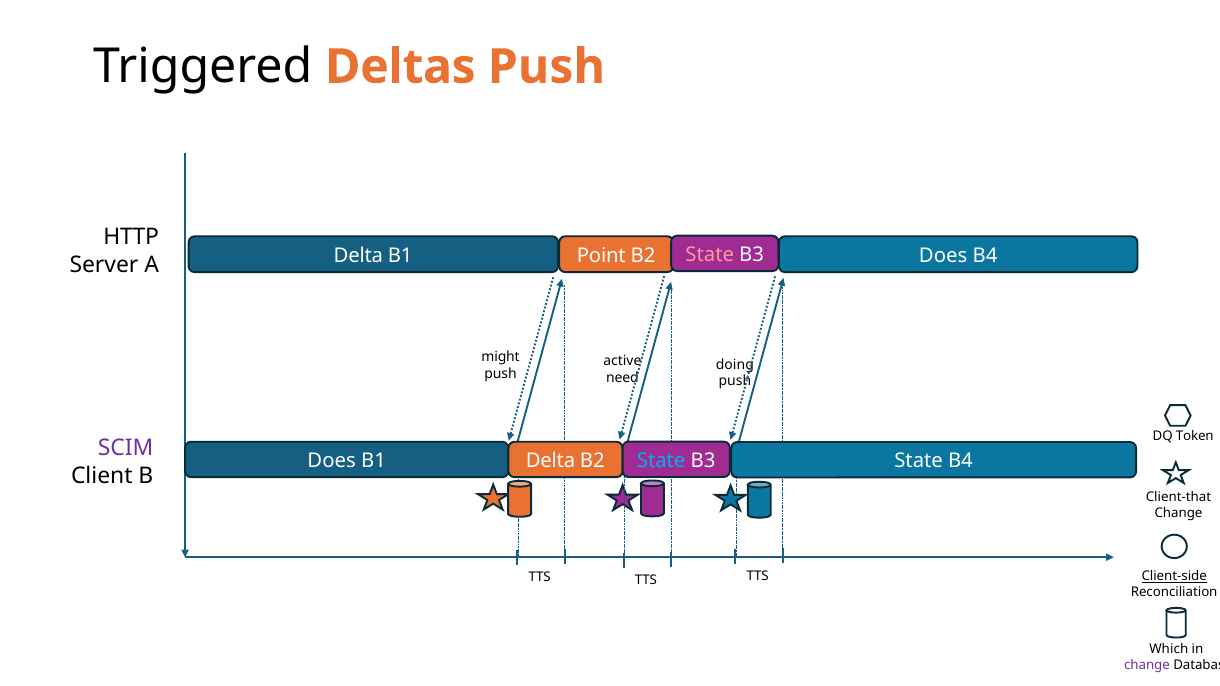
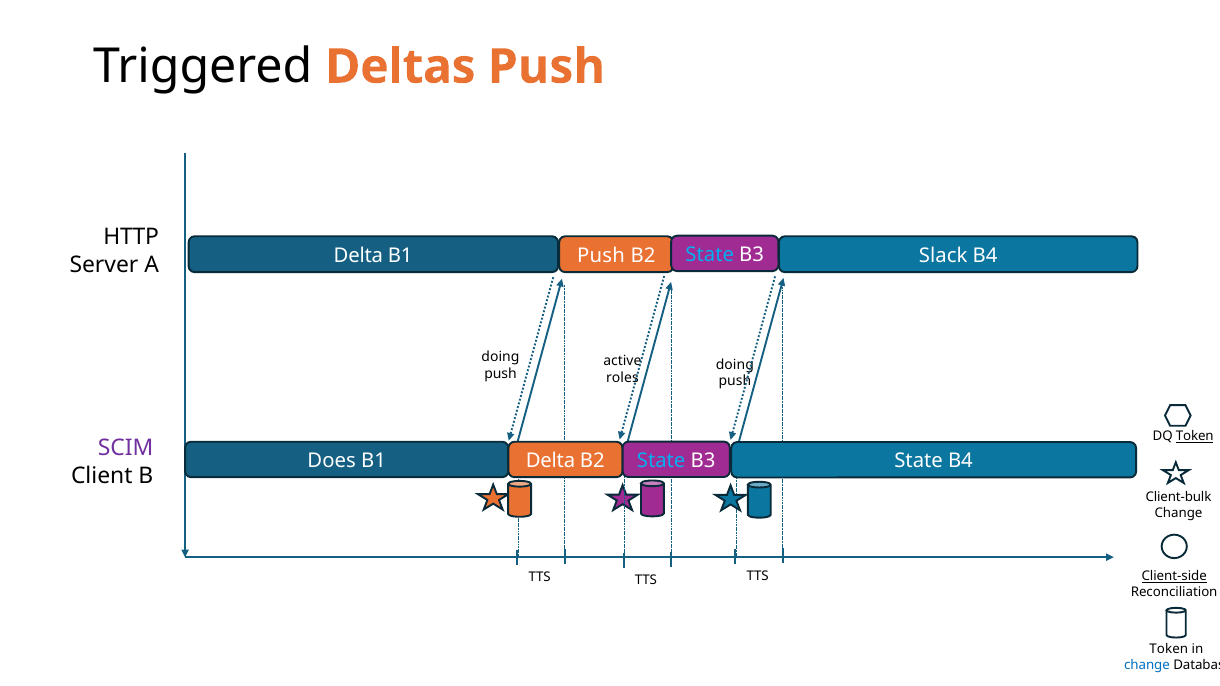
State at (710, 255) colour: pink -> light blue
Point at (601, 256): Point -> Push
Does at (943, 256): Does -> Slack
might at (501, 357): might -> doing
need: need -> roles
Token at (1195, 437) underline: none -> present
Client-that: Client-that -> Client-bulk
Which at (1169, 650): Which -> Token
change at (1147, 666) colour: purple -> blue
